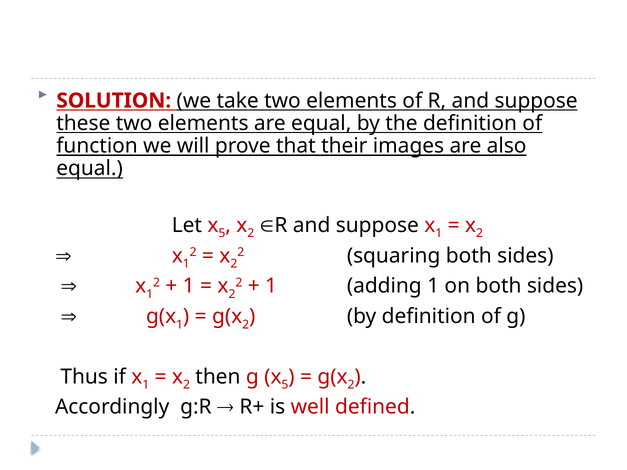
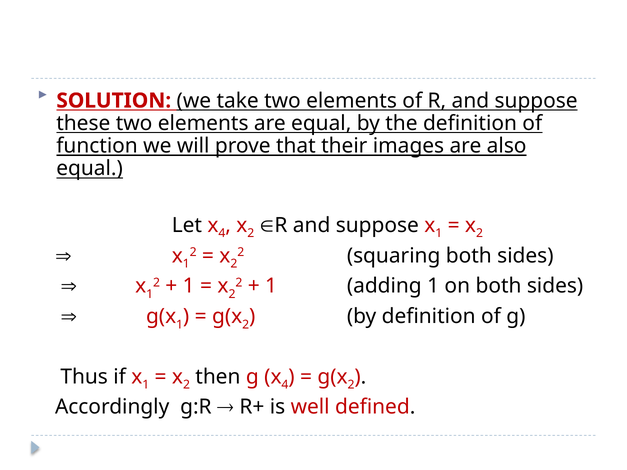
5 at (222, 234): 5 -> 4
5 at (285, 385): 5 -> 4
